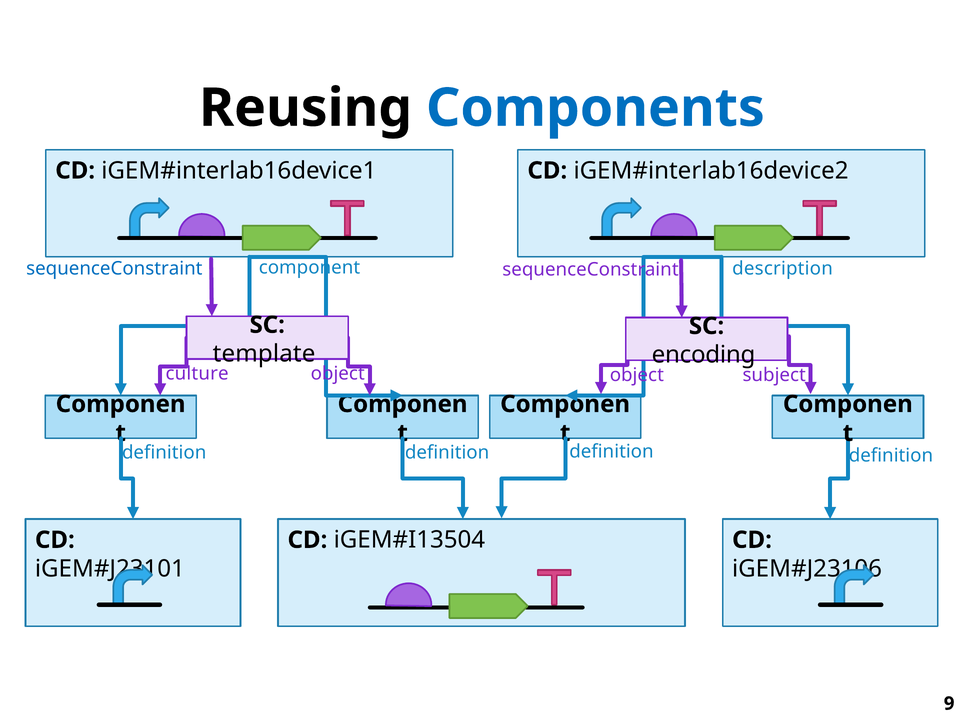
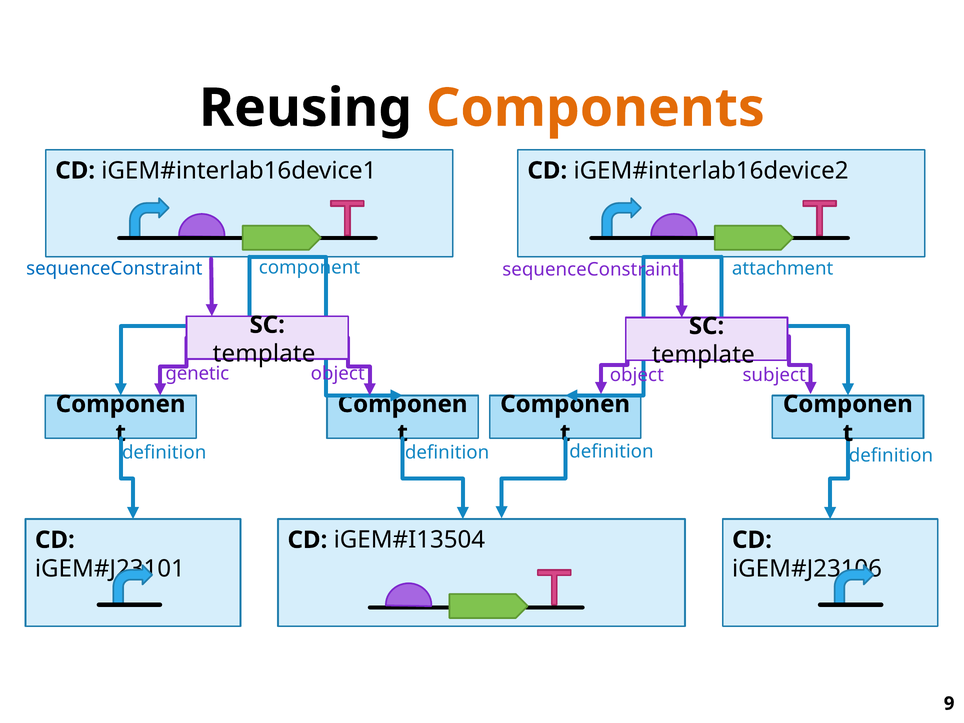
Components colour: blue -> orange
description: description -> attachment
encoding at (704, 355): encoding -> template
culture: culture -> genetic
